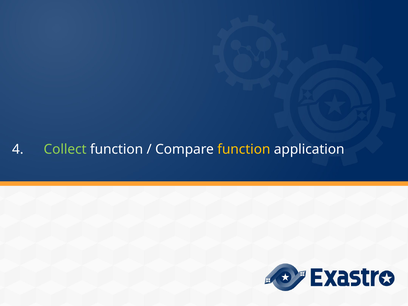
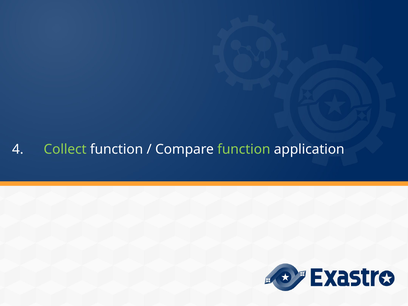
function at (244, 150) colour: yellow -> light green
